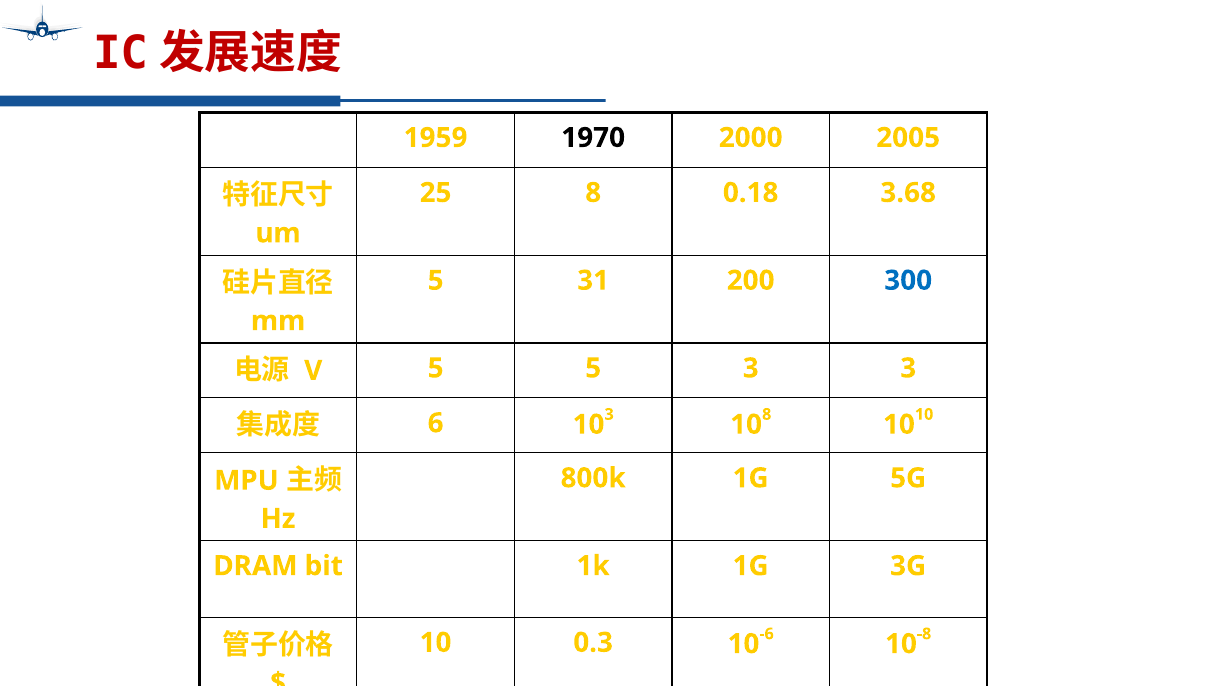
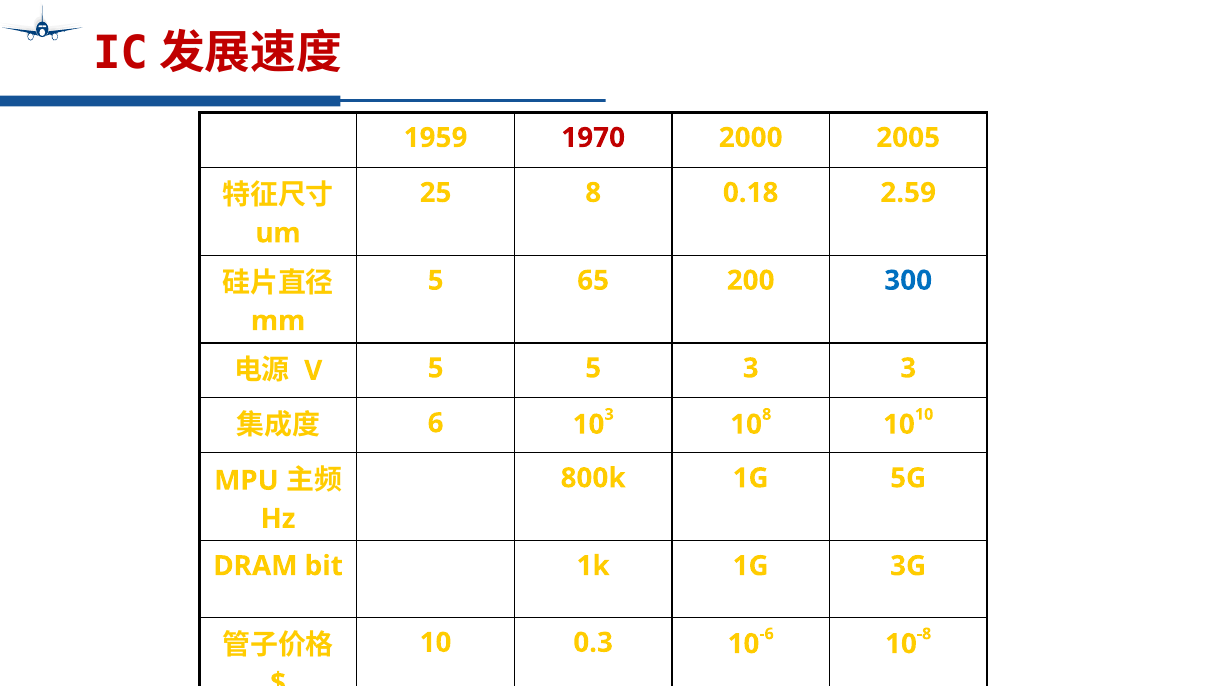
1970 colour: black -> red
3.68: 3.68 -> 2.59
31: 31 -> 65
